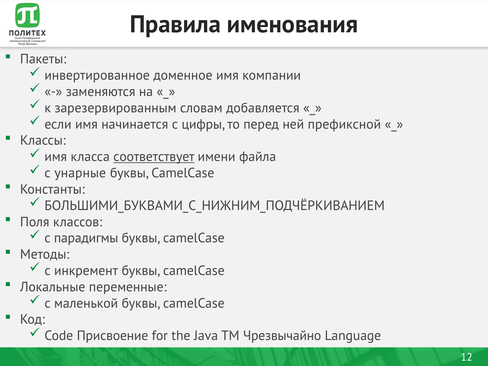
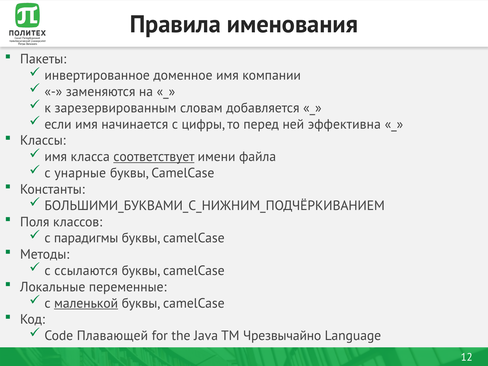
префиксной: префиксной -> эффективна
инкремент: инкремент -> ссылаются
маленькой underline: none -> present
Присвоение: Присвоение -> Плавающей
